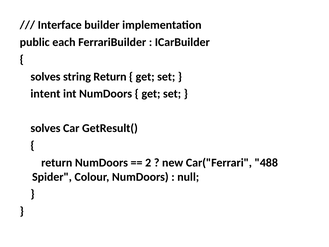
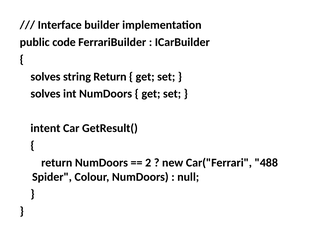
each: each -> code
intent at (45, 94): intent -> solves
solves at (45, 128): solves -> intent
